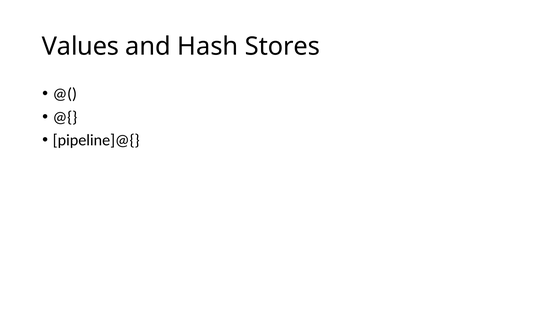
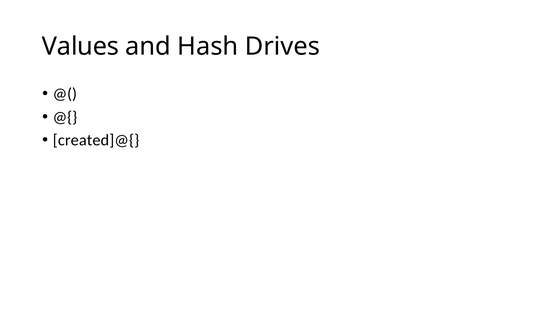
Stores: Stores -> Drives
pipeline]@{: pipeline]@{ -> created]@{
